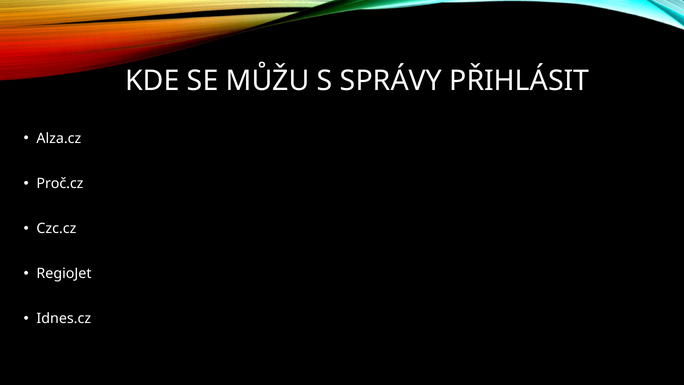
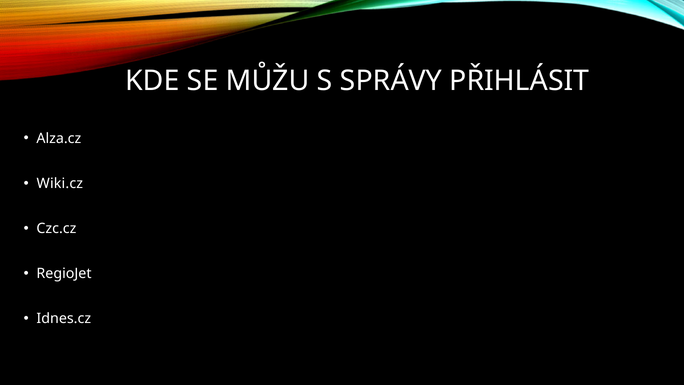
Proč.cz: Proč.cz -> Wiki.cz
